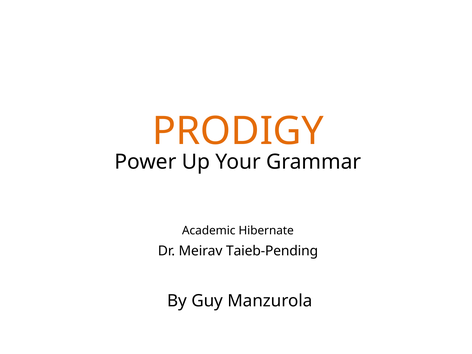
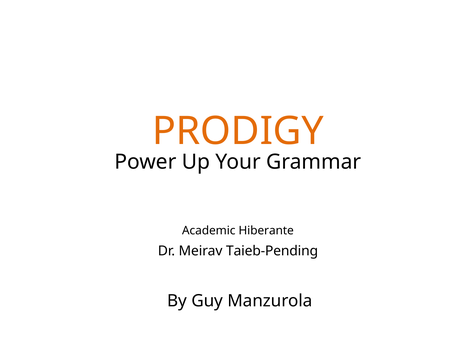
Hibernate: Hibernate -> Hiberante
